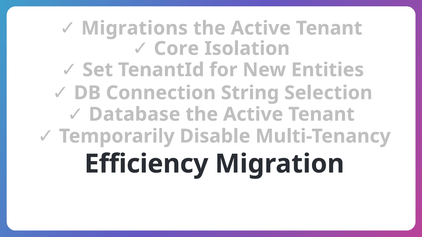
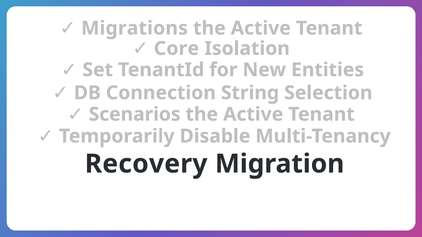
Database: Database -> Scenarios
Efficiency: Efficiency -> Recovery
